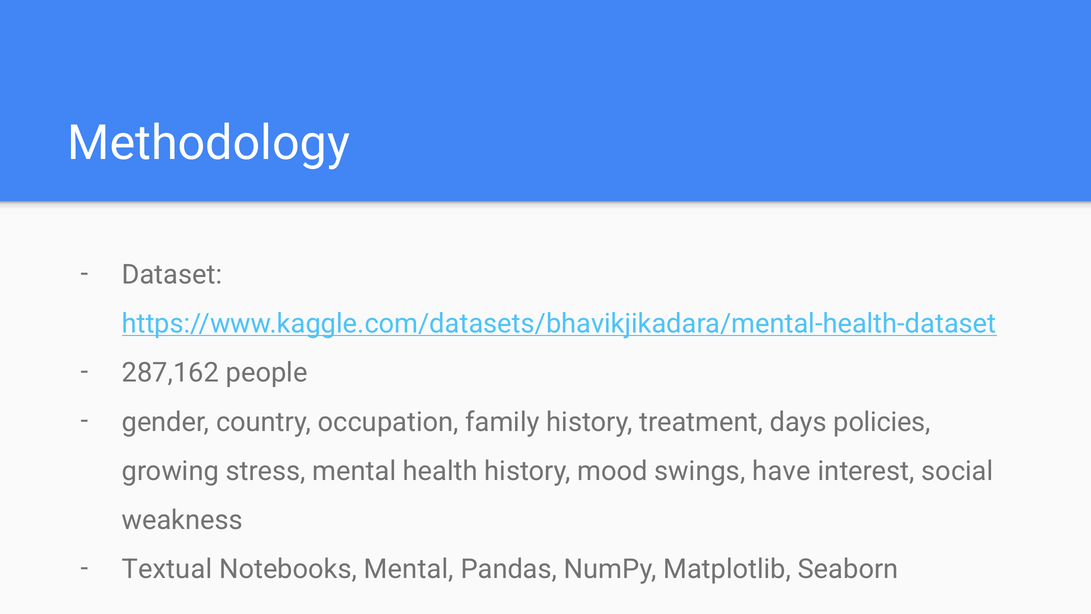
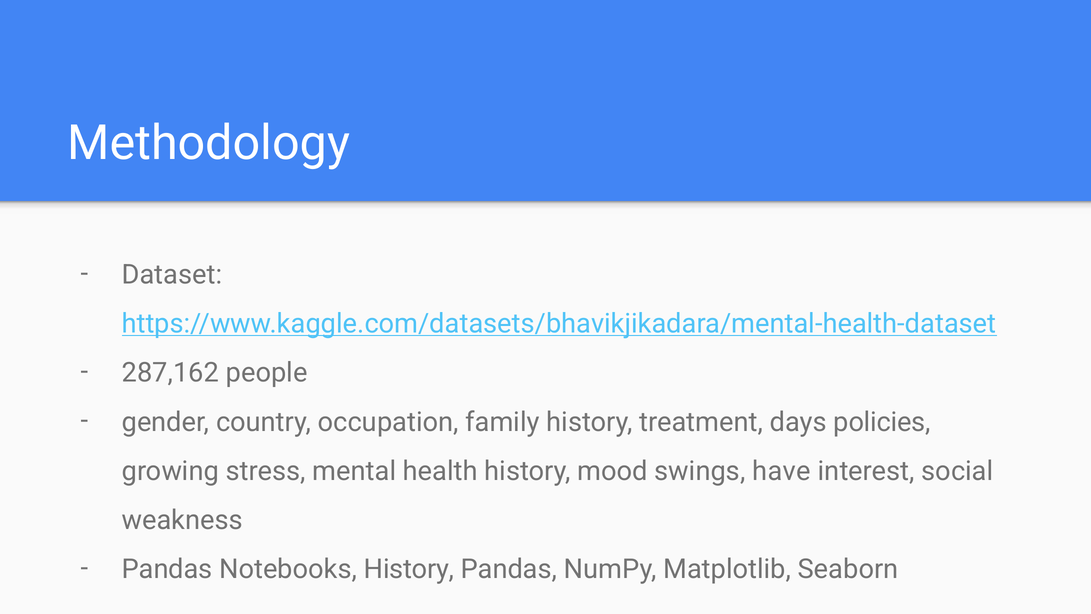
Textual at (167, 569): Textual -> Pandas
Notebooks Mental: Mental -> History
